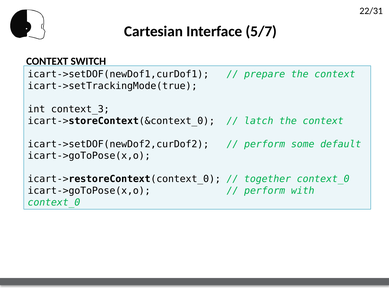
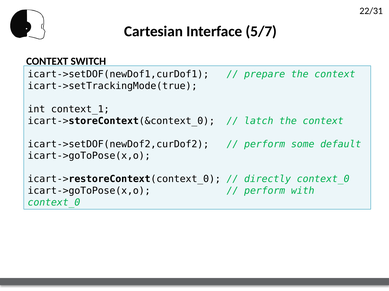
context_3: context_3 -> context_1
together: together -> directly
